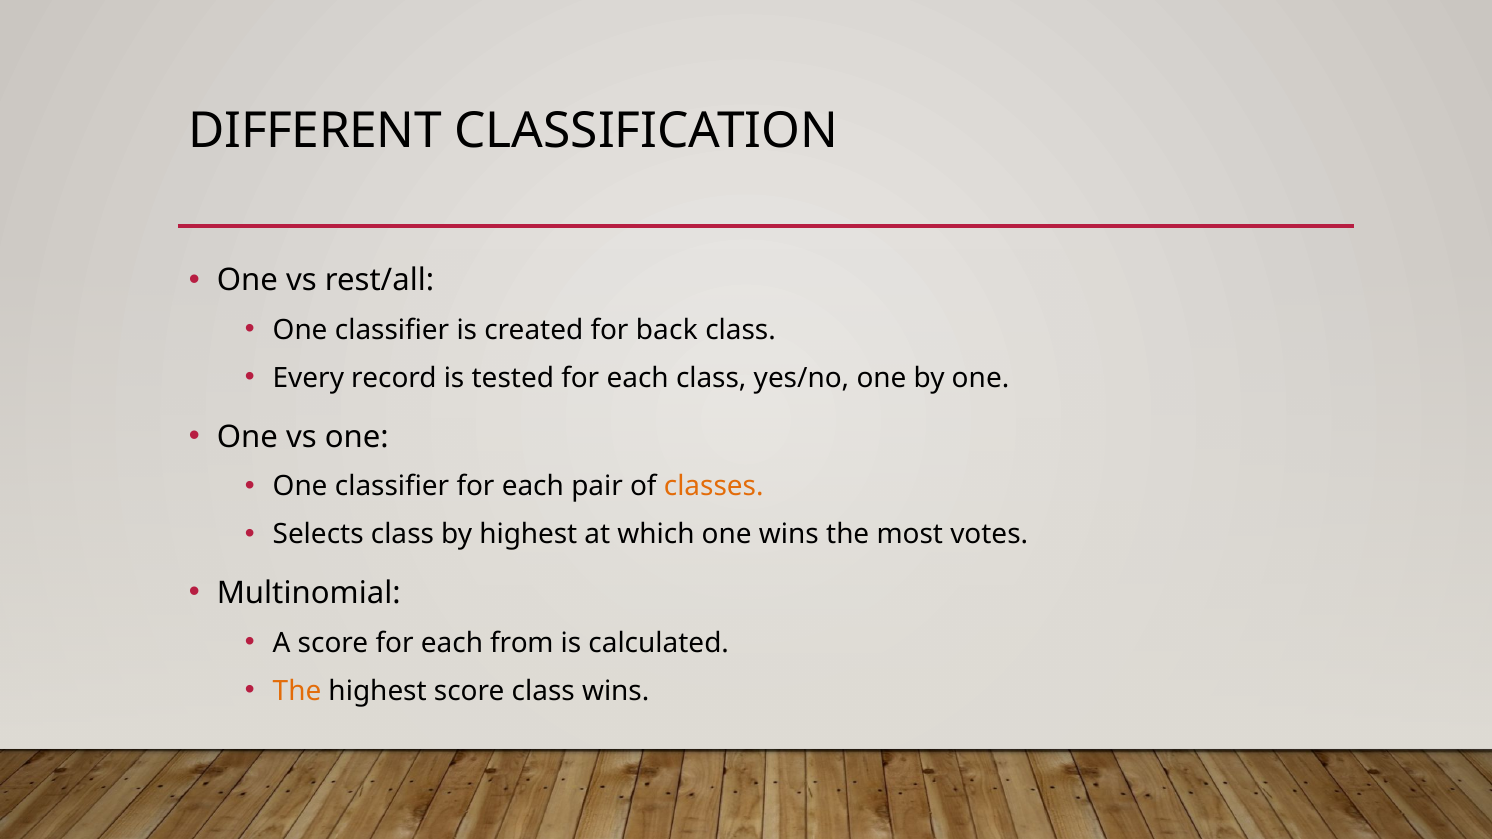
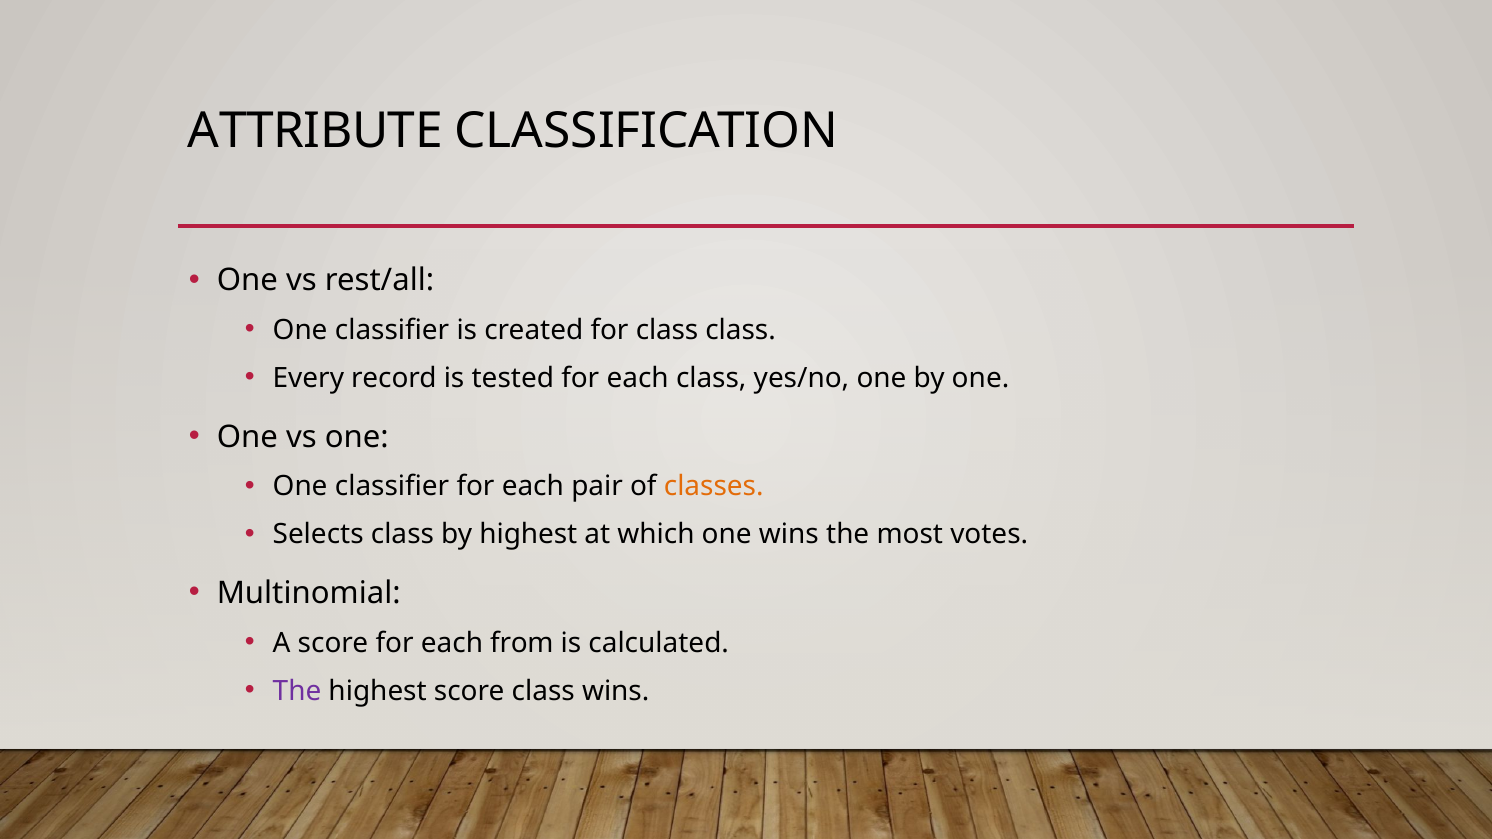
DIFFERENT: DIFFERENT -> ATTRIBUTE
for back: back -> class
The at (297, 691) colour: orange -> purple
